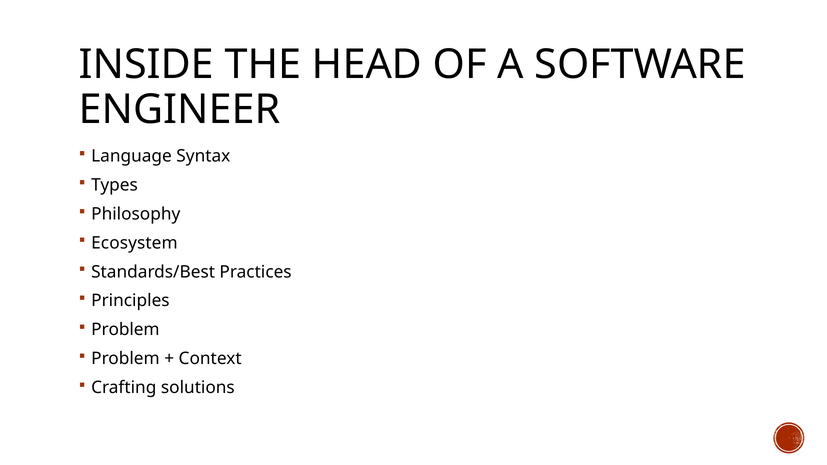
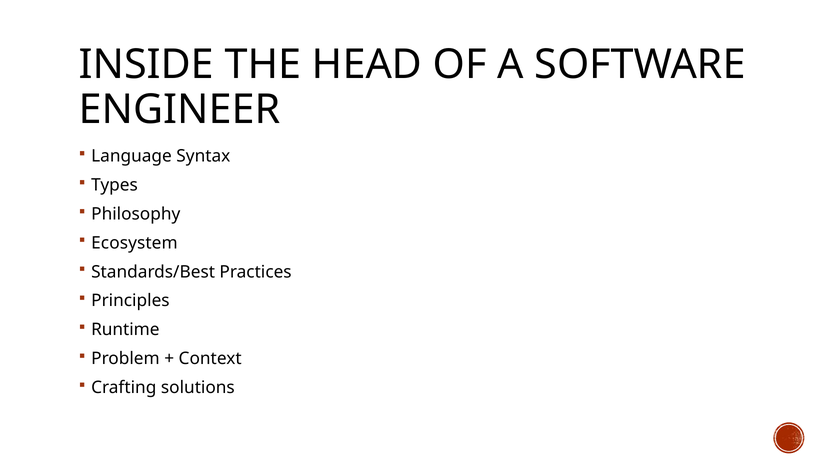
Problem at (125, 330): Problem -> Runtime
